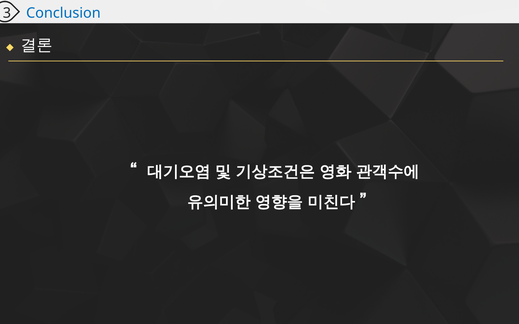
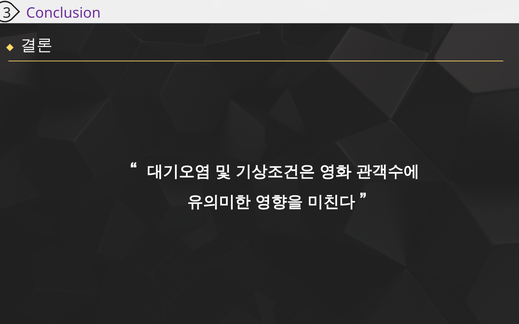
Conclusion colour: blue -> purple
